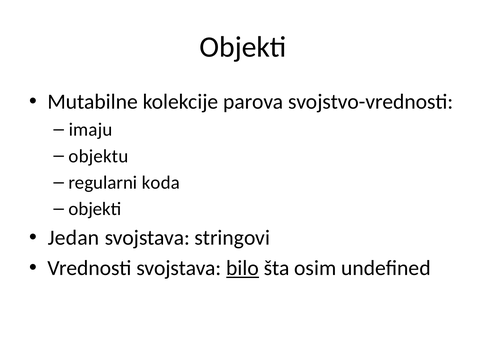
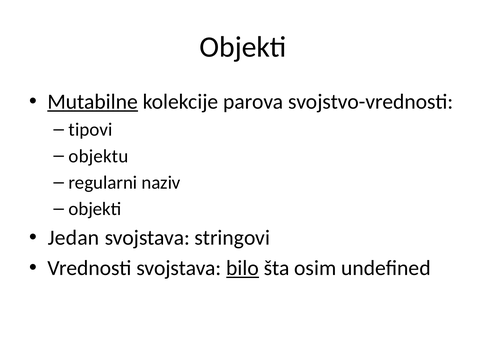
Mutabilne underline: none -> present
imaju: imaju -> tipovi
koda: koda -> naziv
